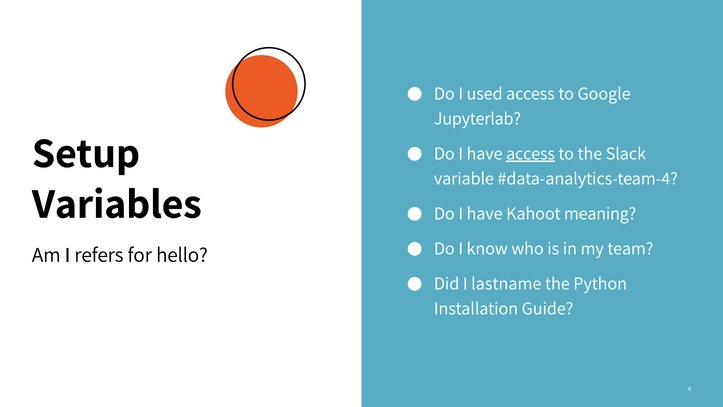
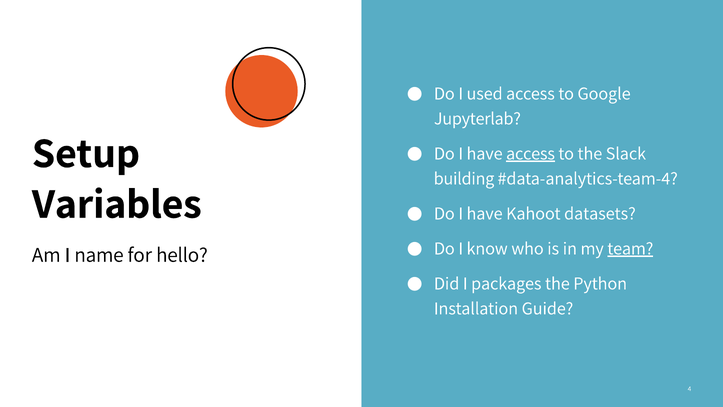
variable: variable -> building
meaning: meaning -> datasets
team underline: none -> present
refers: refers -> name
lastname: lastname -> packages
